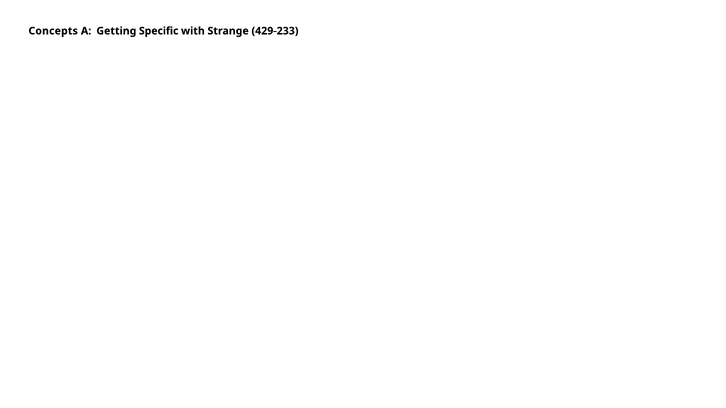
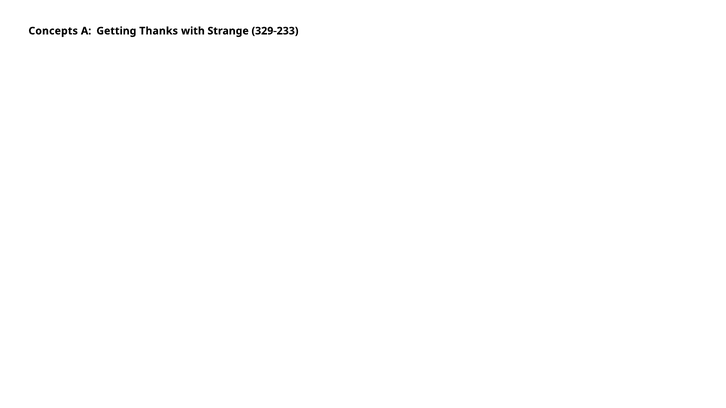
Specific: Specific -> Thanks
429-233: 429-233 -> 329-233
